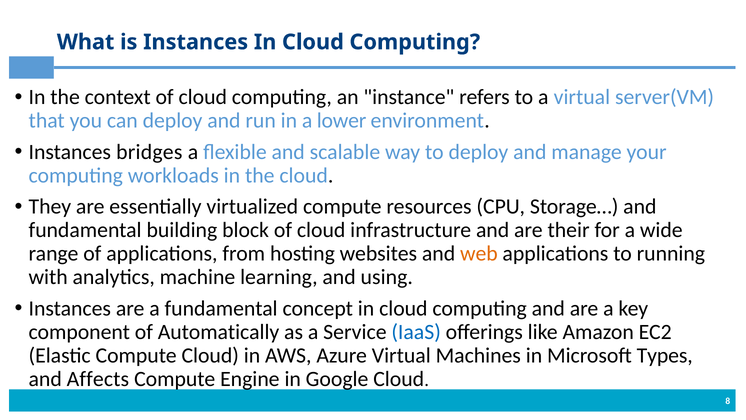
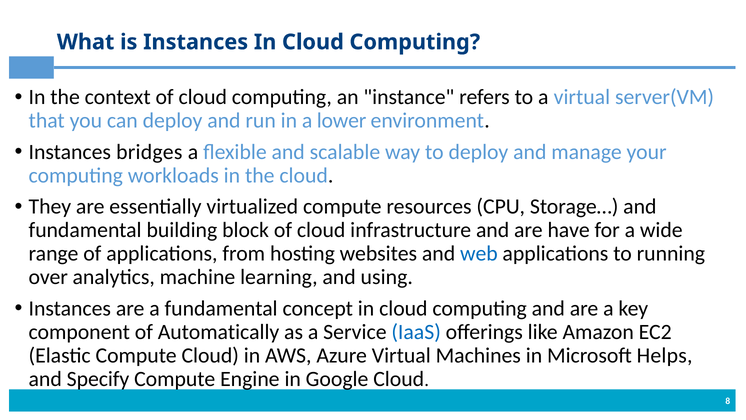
their: their -> have
web colour: orange -> blue
with: with -> over
Types: Types -> Helps
Affects: Affects -> Specify
